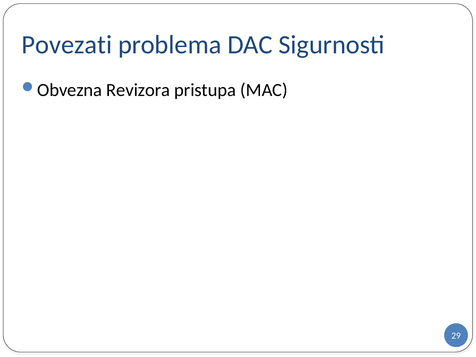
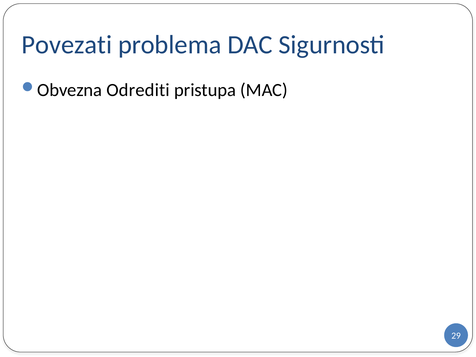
Revizora: Revizora -> Odrediti
